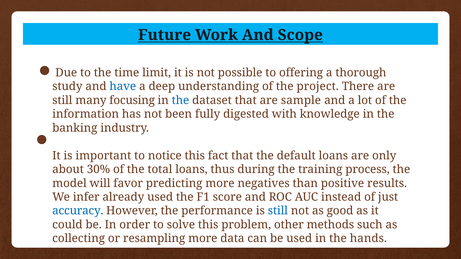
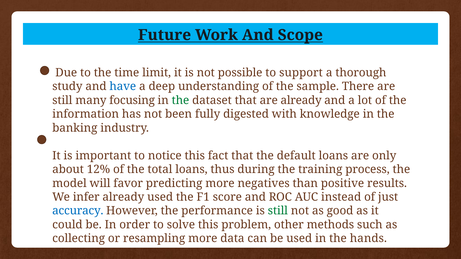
offering: offering -> support
project: project -> sample
the at (180, 100) colour: blue -> green
are sample: sample -> already
30%: 30% -> 12%
still at (278, 211) colour: blue -> green
